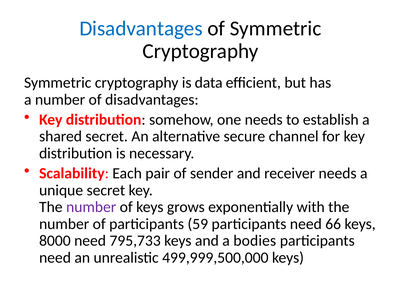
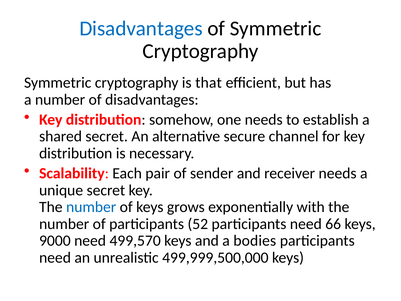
data: data -> that
number at (91, 207) colour: purple -> blue
59: 59 -> 52
8000: 8000 -> 9000
795,733: 795,733 -> 499,570
